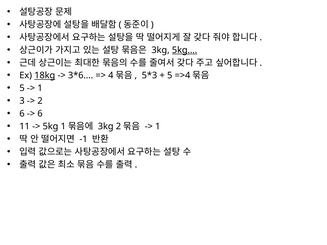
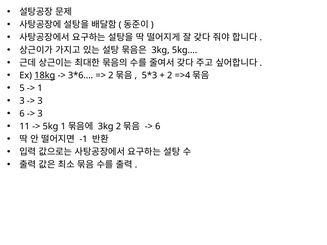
5kg… underline: present -> none
4 at (111, 76): 4 -> 2
5 at (170, 76): 5 -> 2
2 at (40, 101): 2 -> 3
6 at (40, 114): 6 -> 3
1 at (158, 127): 1 -> 6
